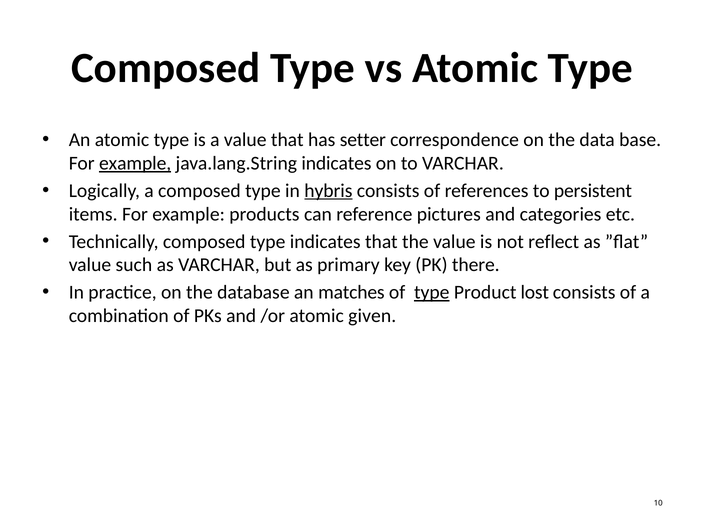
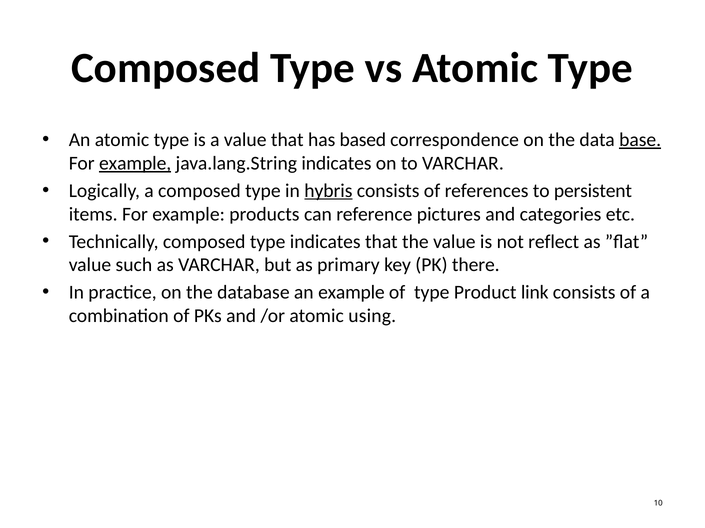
setter: setter -> based
base underline: none -> present
an matches: matches -> example
type at (432, 293) underline: present -> none
lost: lost -> link
given: given -> using
